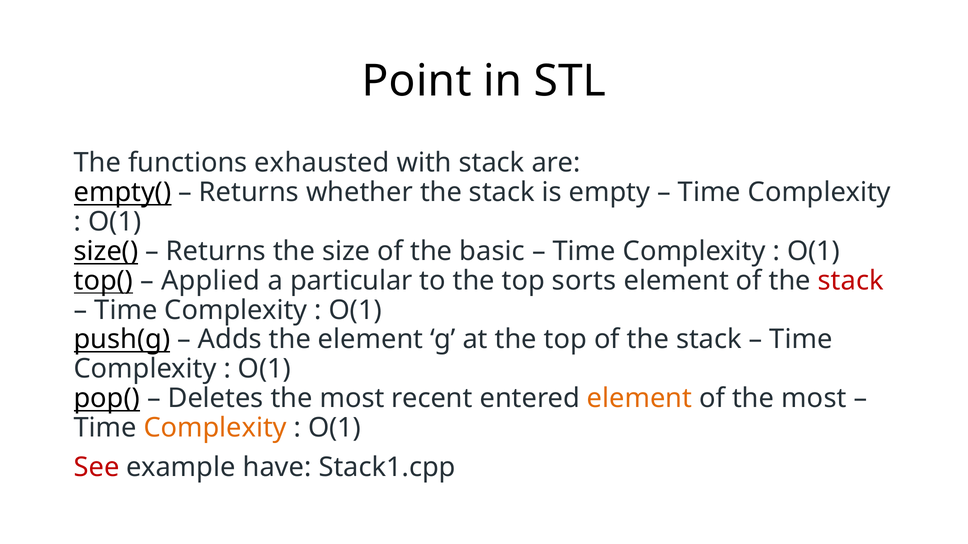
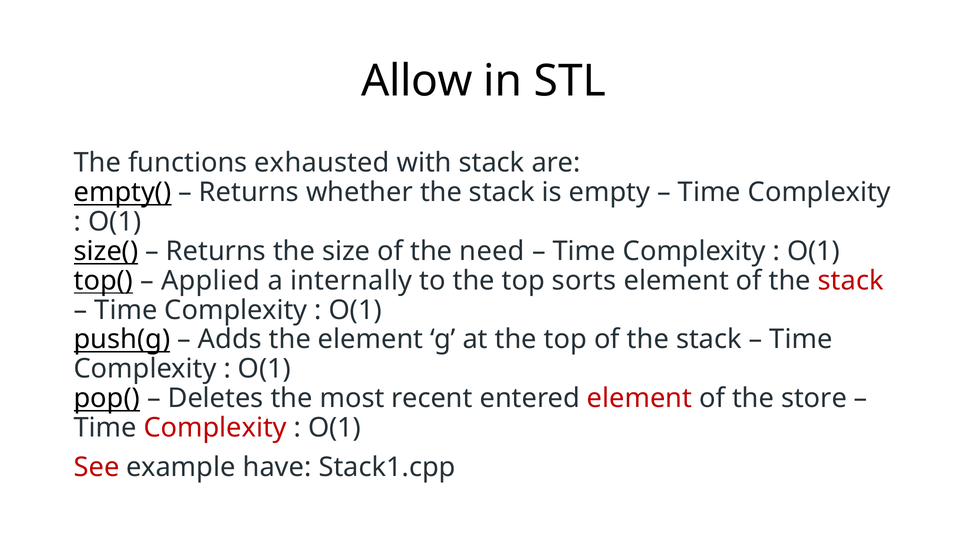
Point: Point -> Allow
basic: basic -> need
particular: particular -> internally
element at (640, 399) colour: orange -> red
of the most: most -> store
Complexity at (215, 428) colour: orange -> red
